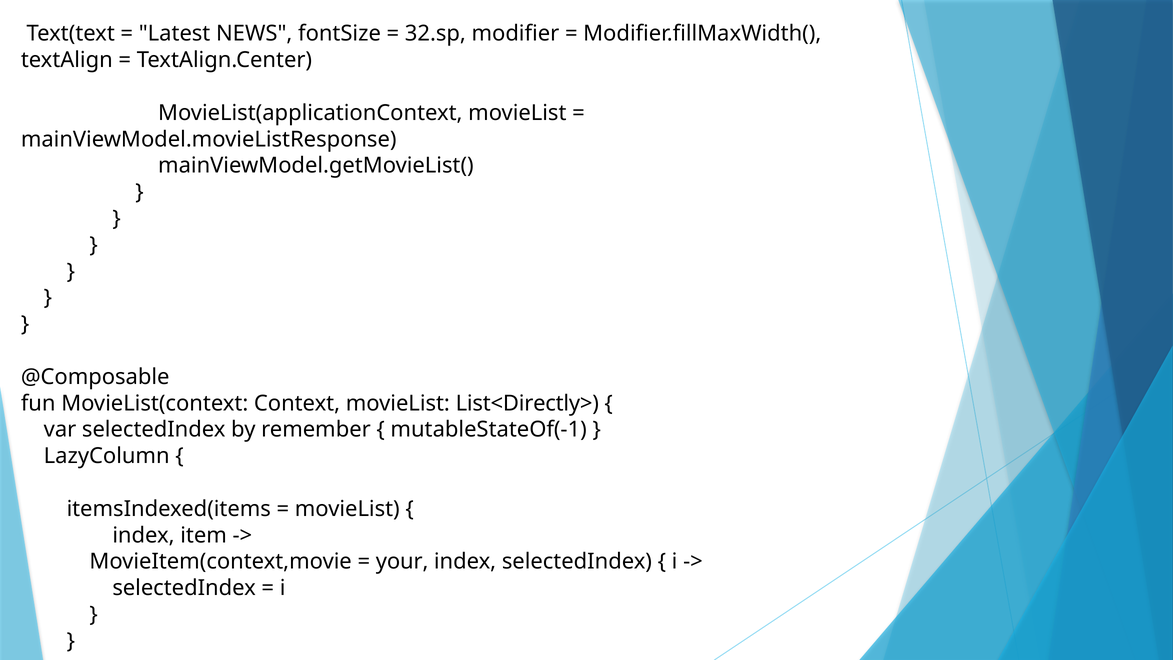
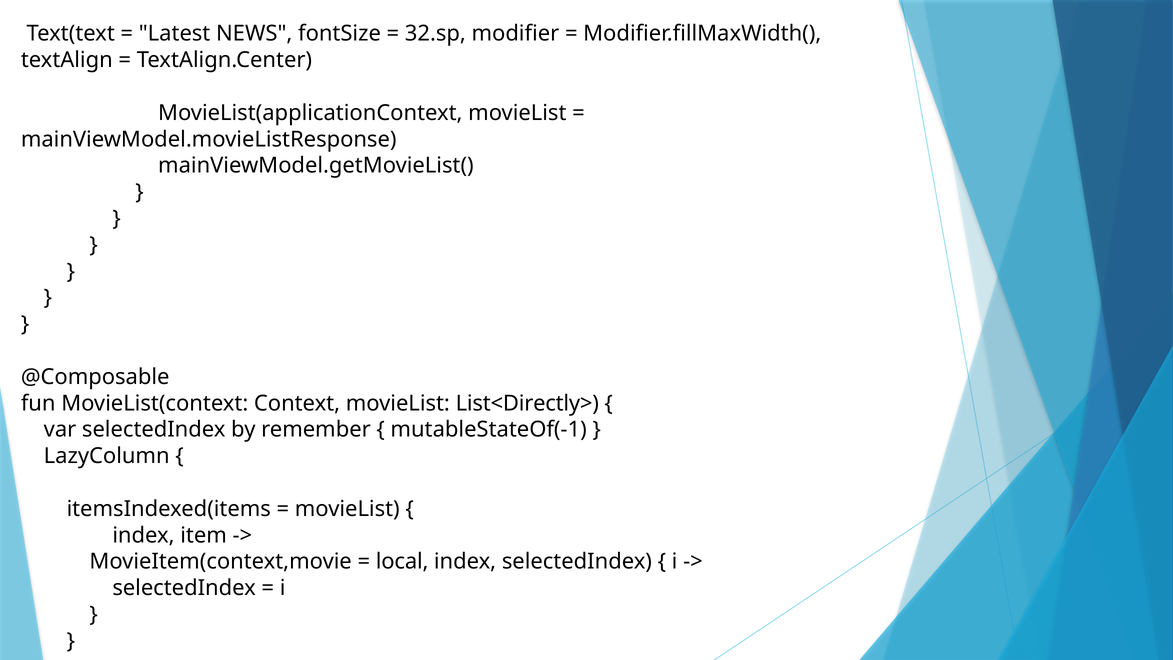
your: your -> local
